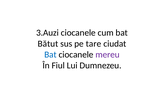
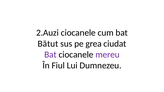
3.Auzi: 3.Auzi -> 2.Auzi
tare: tare -> grea
Bat at (50, 55) colour: blue -> purple
